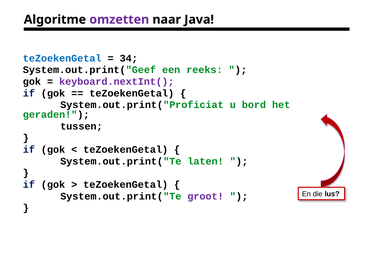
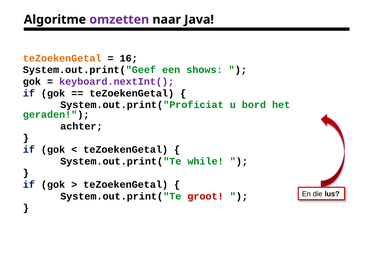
teZoekenGetal at (62, 58) colour: blue -> orange
34: 34 -> 16
reeks: reeks -> shows
tussen: tussen -> achter
laten: laten -> while
groot colour: purple -> red
